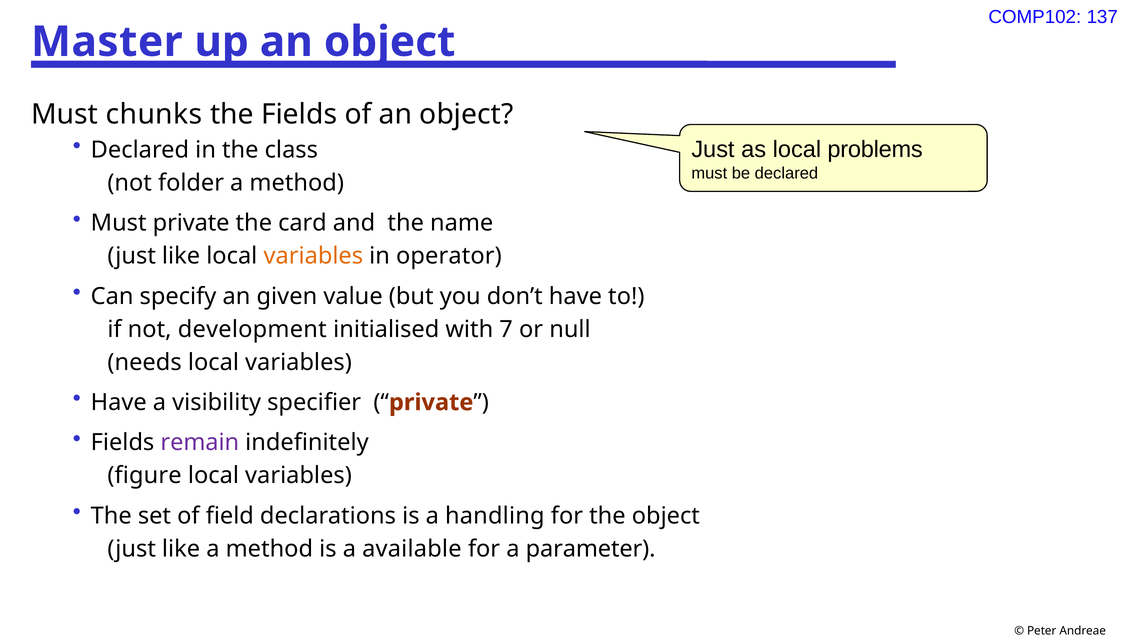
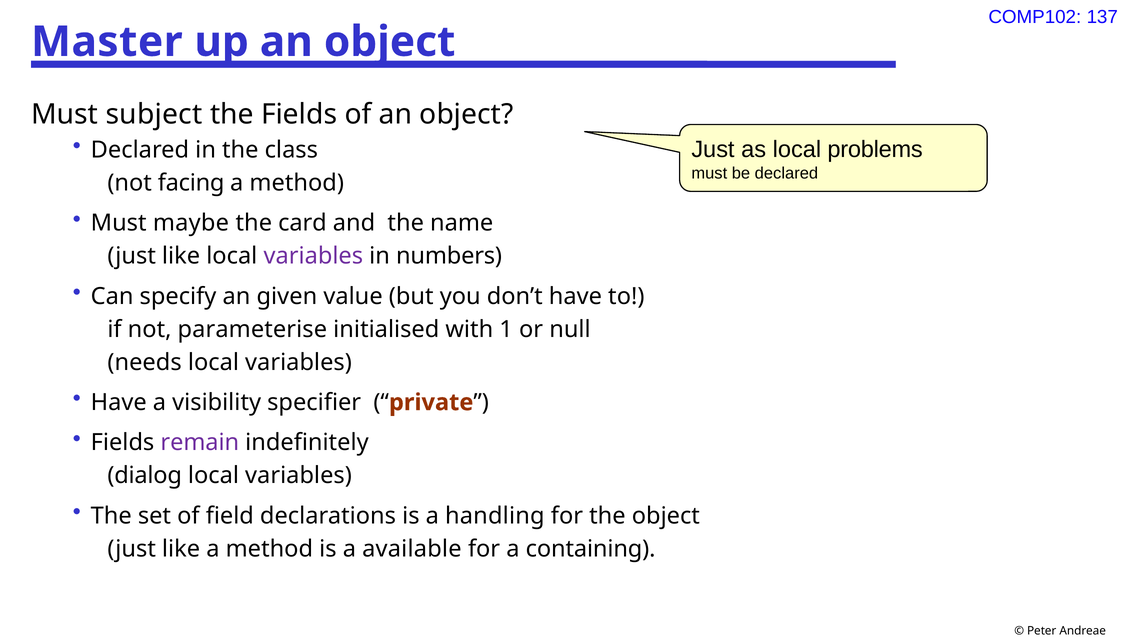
chunks: chunks -> subject
folder: folder -> facing
Must private: private -> maybe
variables at (313, 256) colour: orange -> purple
operator: operator -> numbers
development: development -> parameterise
7: 7 -> 1
figure: figure -> dialog
parameter: parameter -> containing
